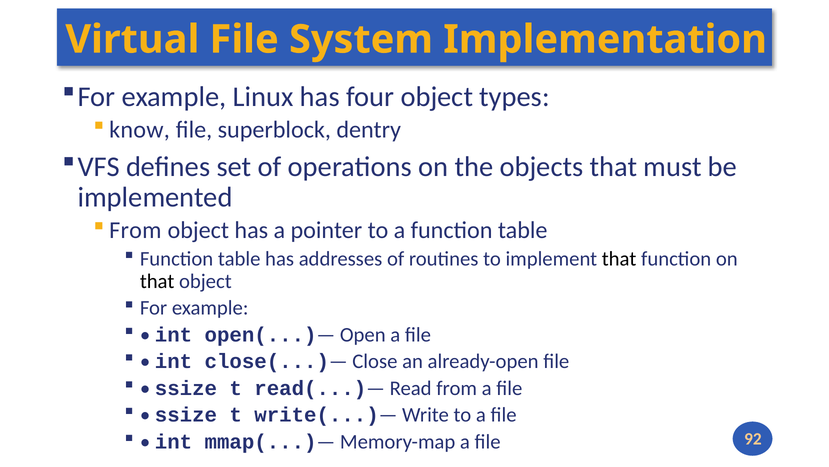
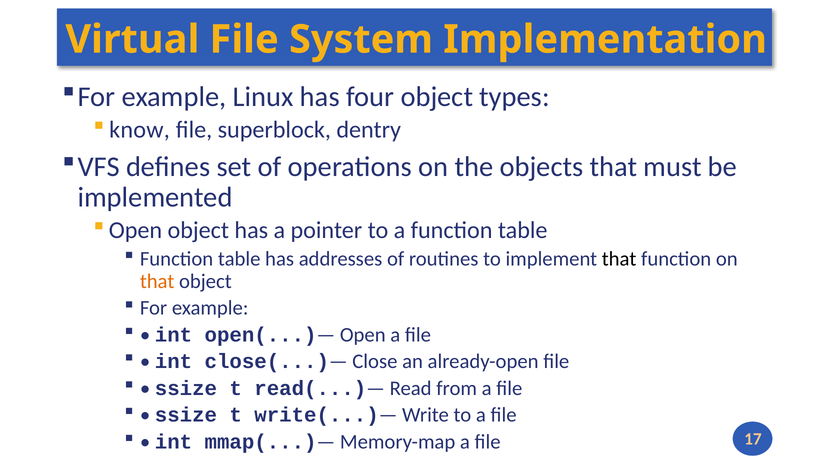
From at (135, 230): From -> Open
that at (157, 281) colour: black -> orange
92: 92 -> 17
